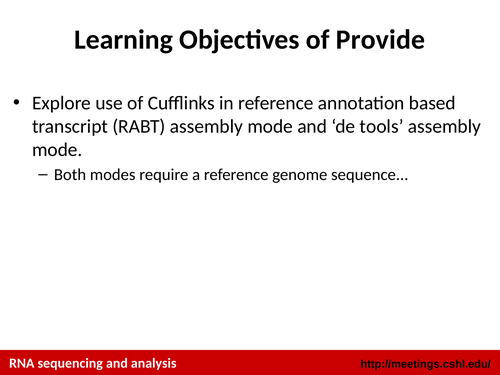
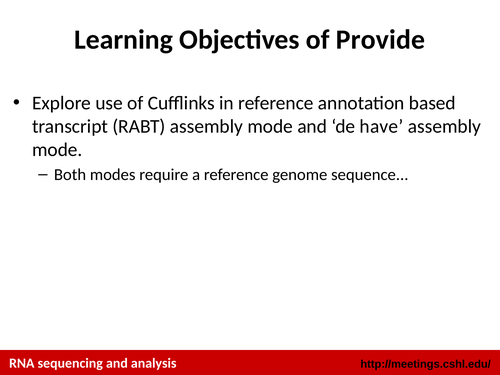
tools: tools -> have
